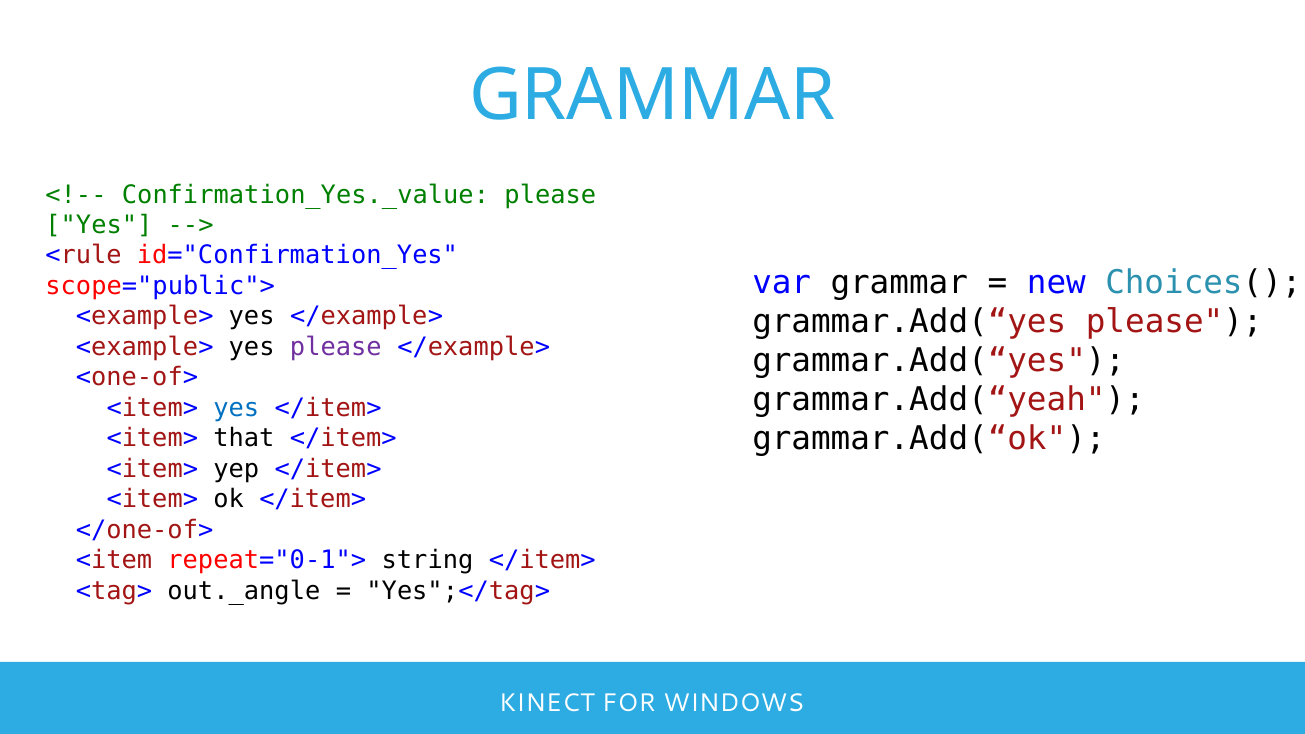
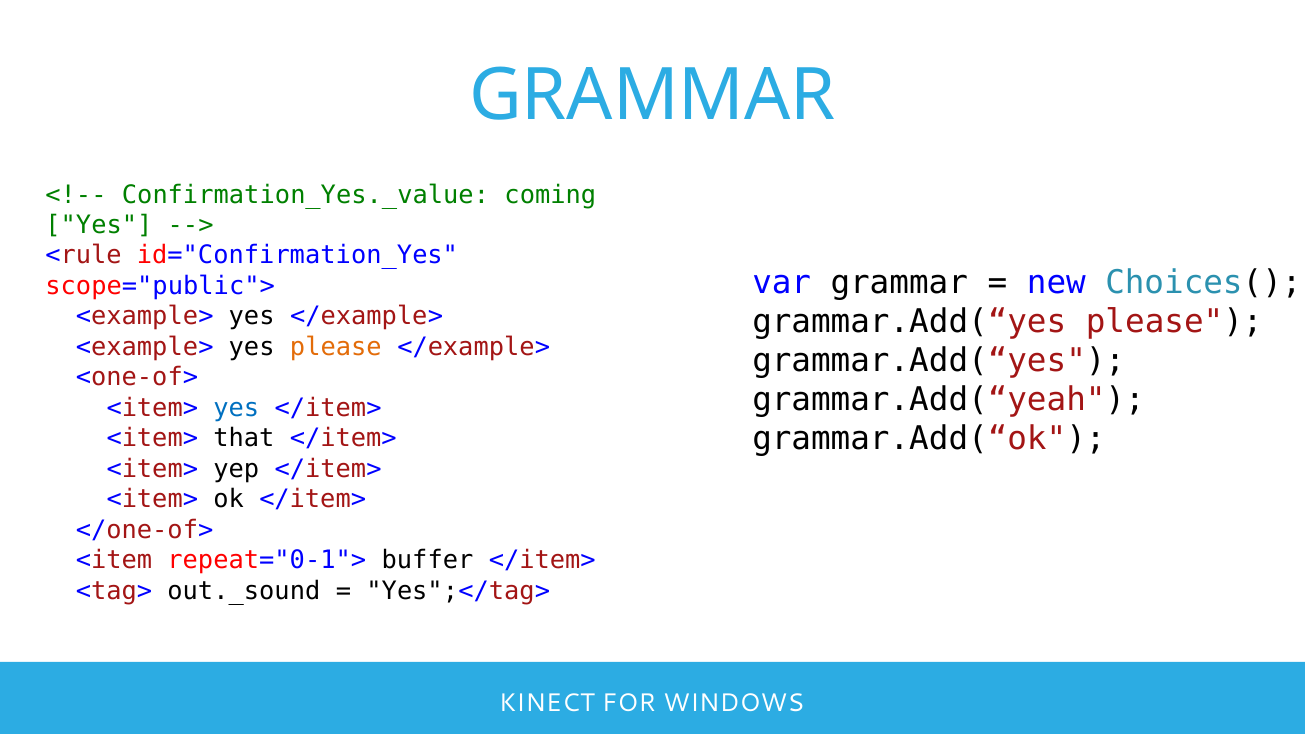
Confirmation_Yes._value please: please -> coming
please at (336, 347) colour: purple -> orange
string: string -> buffer
out._angle: out._angle -> out._sound
